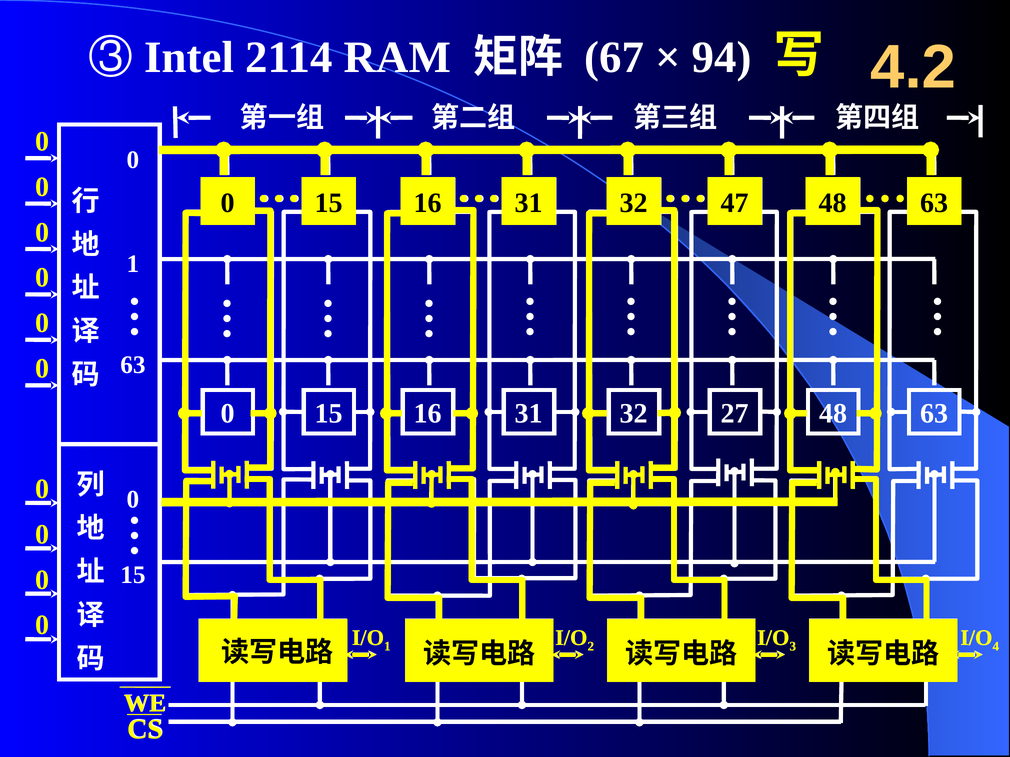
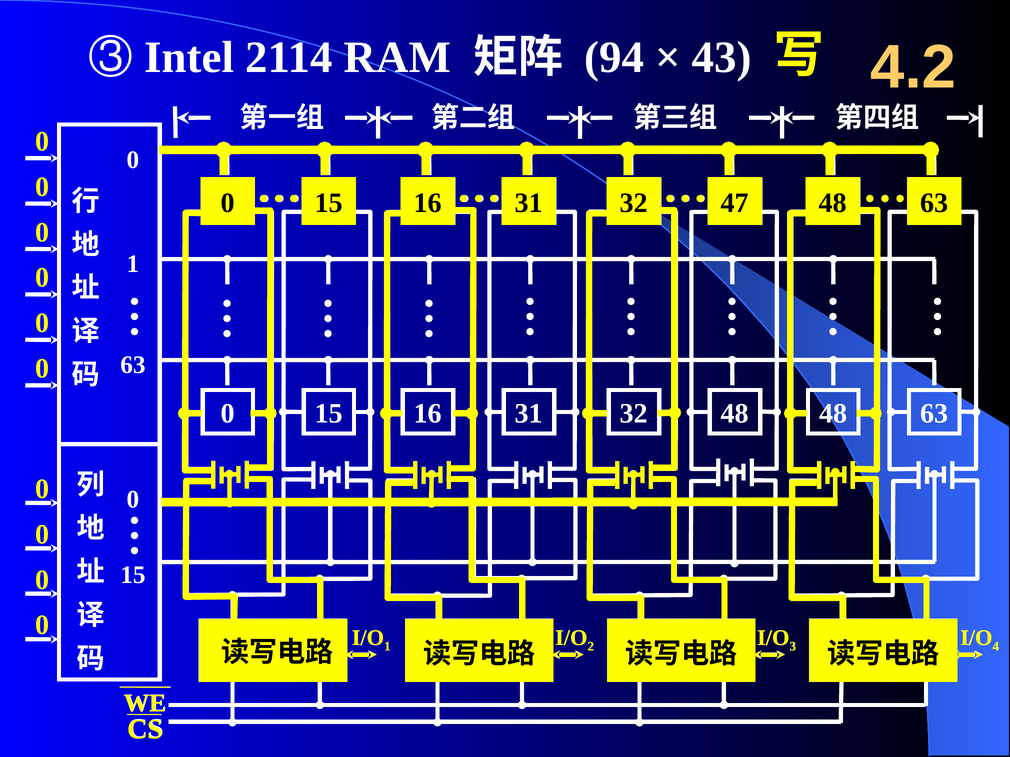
67: 67 -> 94
94: 94 -> 43
27 at (735, 414): 27 -> 48
